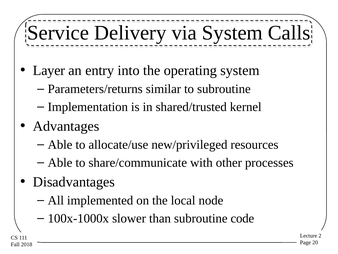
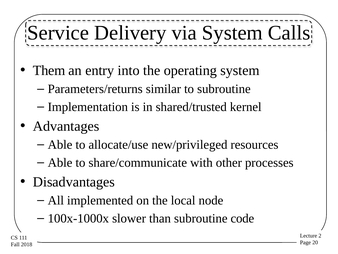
Layer: Layer -> Them
